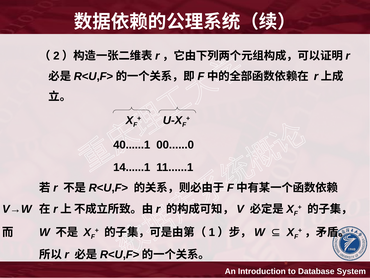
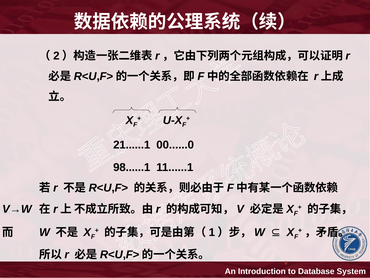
40......1: 40......1 -> 21......1
14......1: 14......1 -> 98......1
